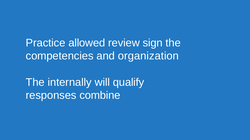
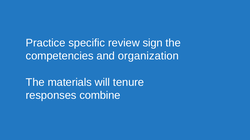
allowed: allowed -> specific
internally: internally -> materials
qualify: qualify -> tenure
